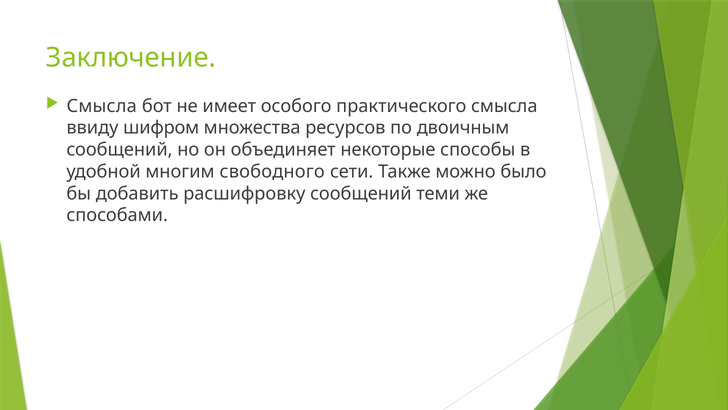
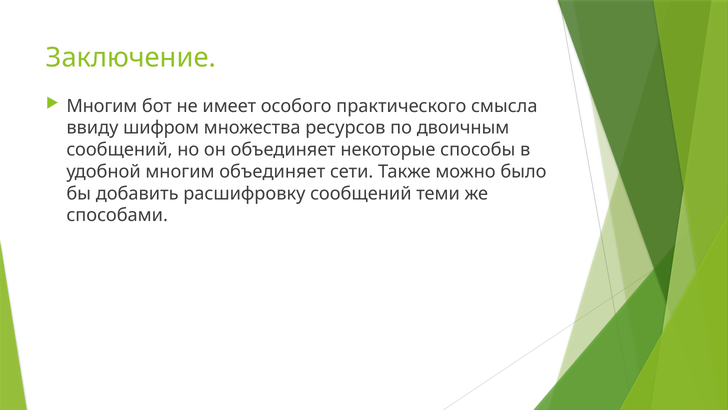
Смысла at (102, 106): Смысла -> Многим
многим свободного: свободного -> объединяет
